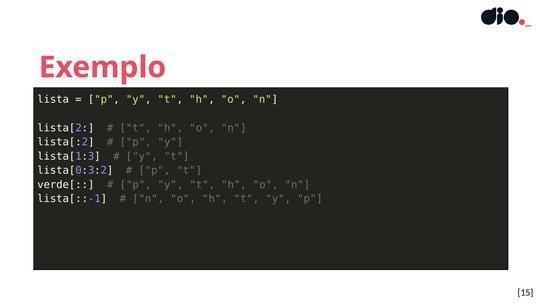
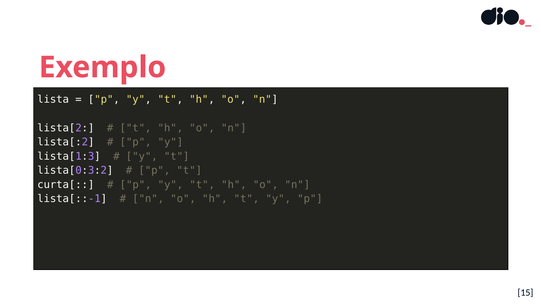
verde[: verde[ -> curta[
